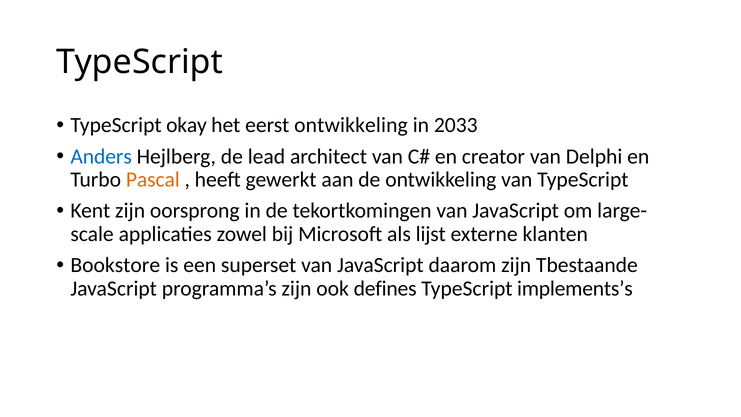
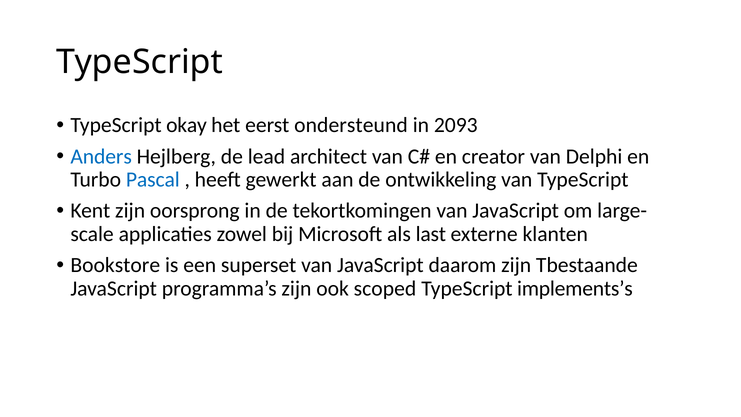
eerst ontwikkeling: ontwikkeling -> ondersteund
2033: 2033 -> 2093
Pascal colour: orange -> blue
lijst: lijst -> last
defines: defines -> scoped
